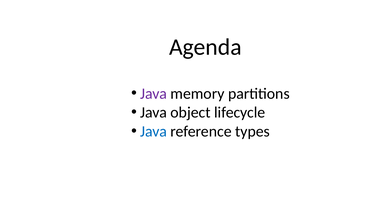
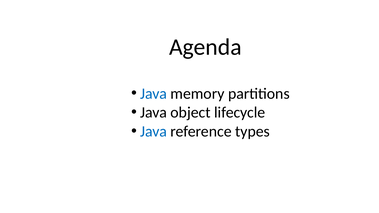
Java at (154, 94) colour: purple -> blue
